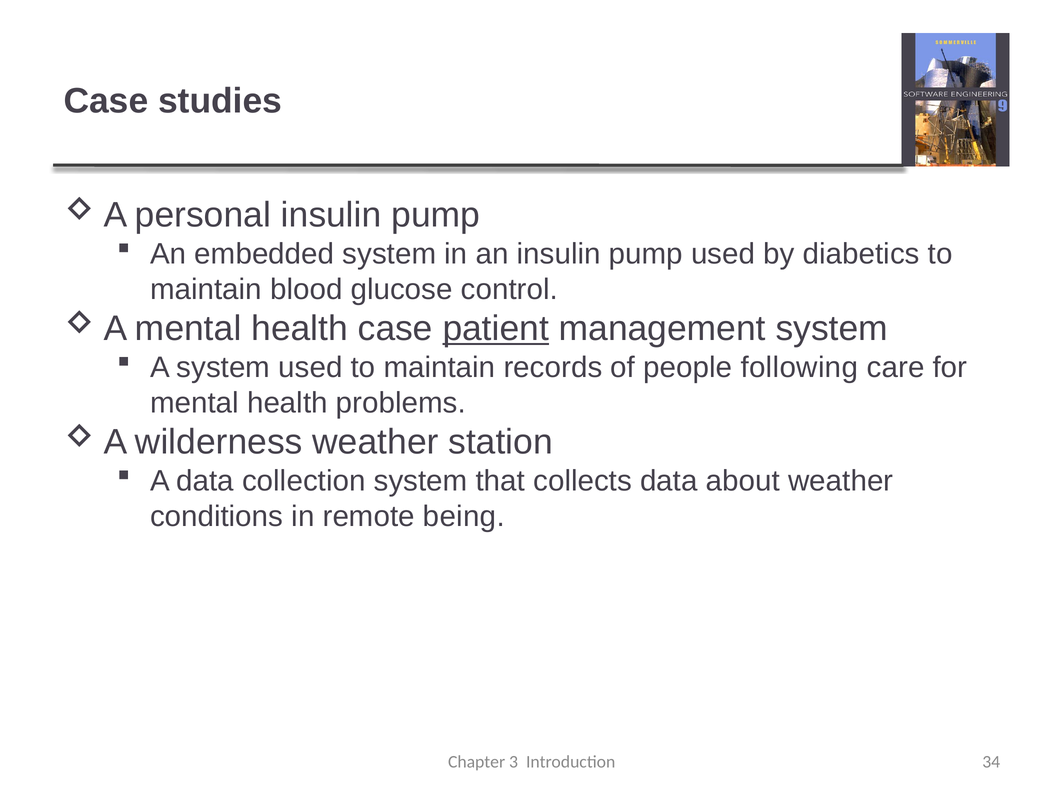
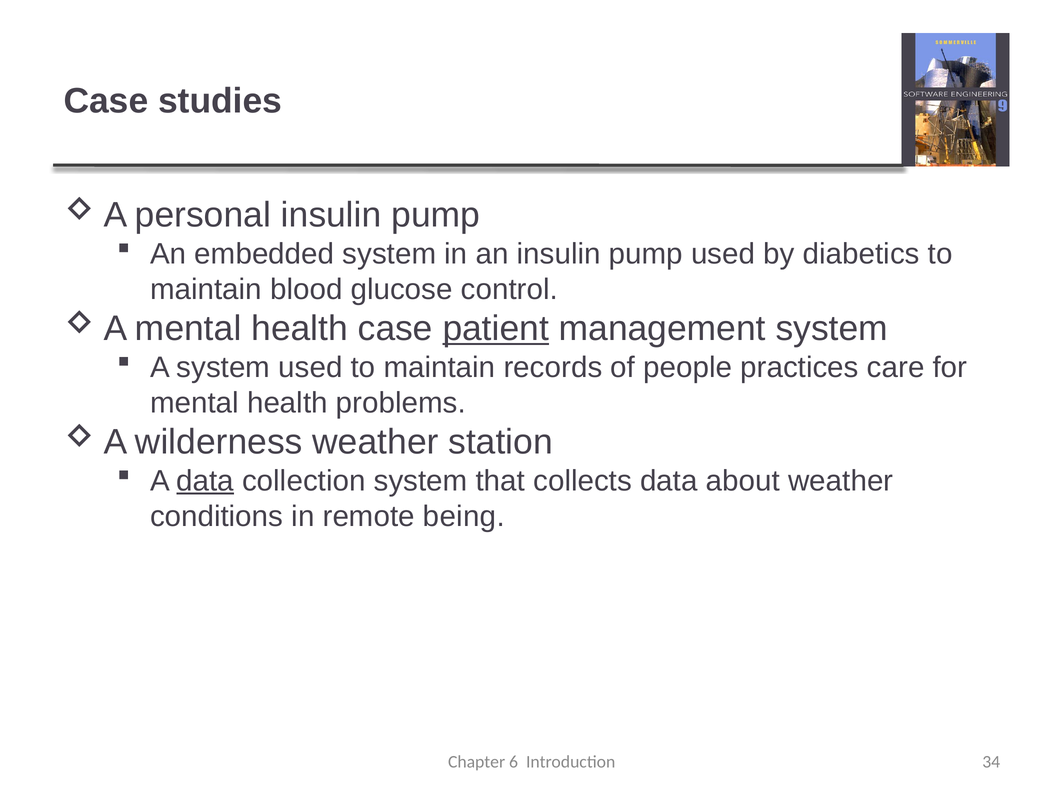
following: following -> practices
data at (205, 481) underline: none -> present
3: 3 -> 6
